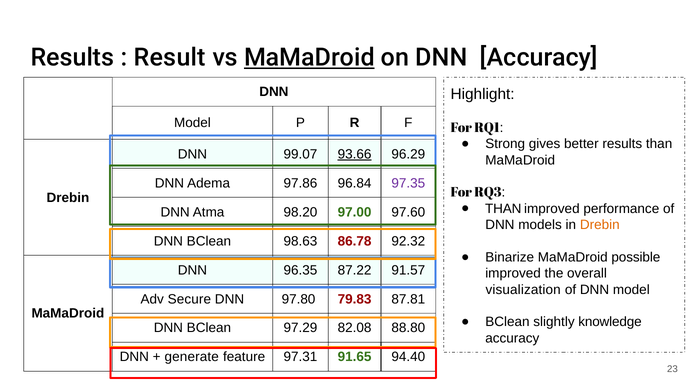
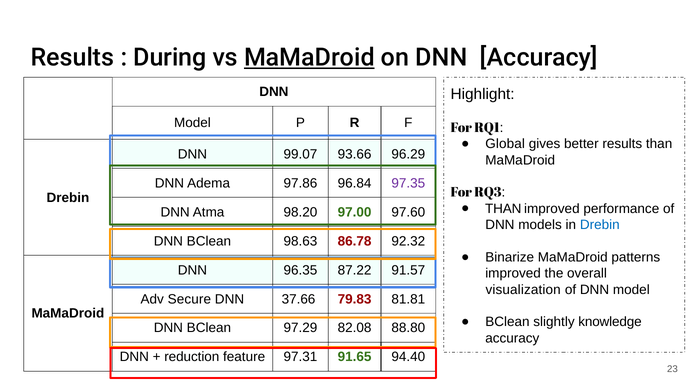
Result: Result -> During
Strong: Strong -> Global
93.66 underline: present -> none
Drebin at (600, 225) colour: orange -> blue
possible: possible -> patterns
97.80: 97.80 -> 37.66
87.81: 87.81 -> 81.81
generate: generate -> reduction
